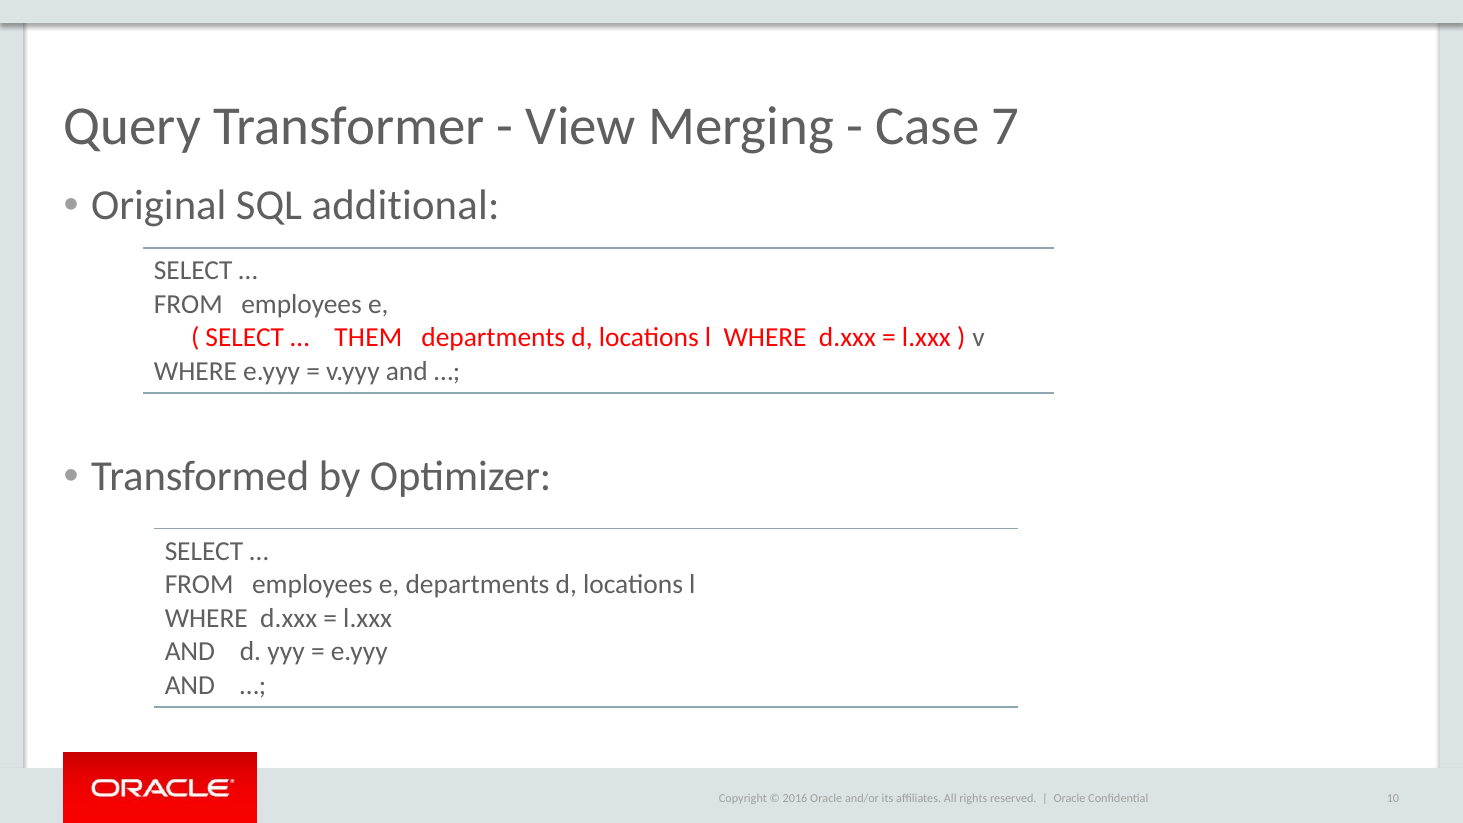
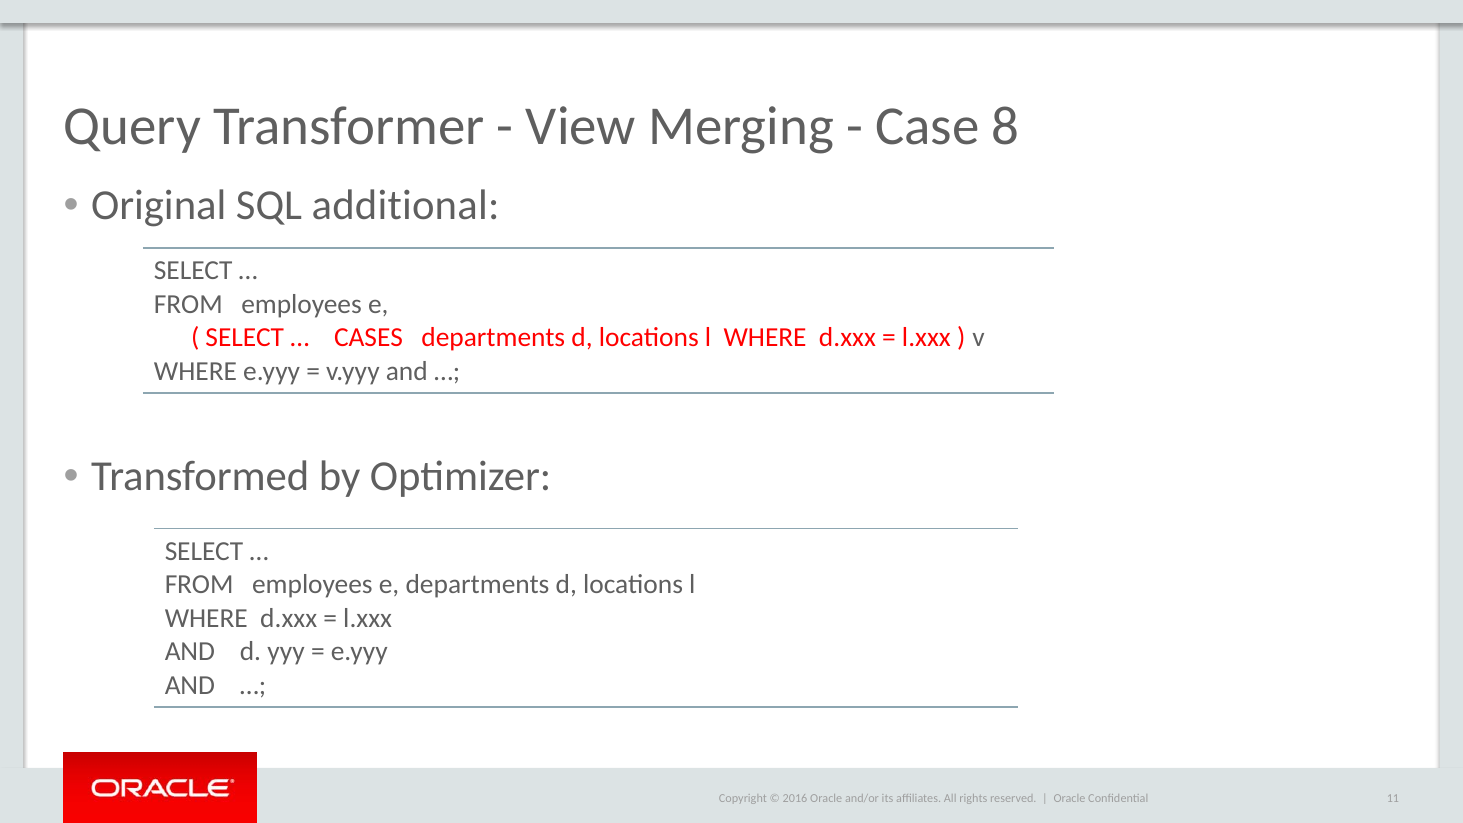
7: 7 -> 8
THEM: THEM -> CASES
10: 10 -> 11
